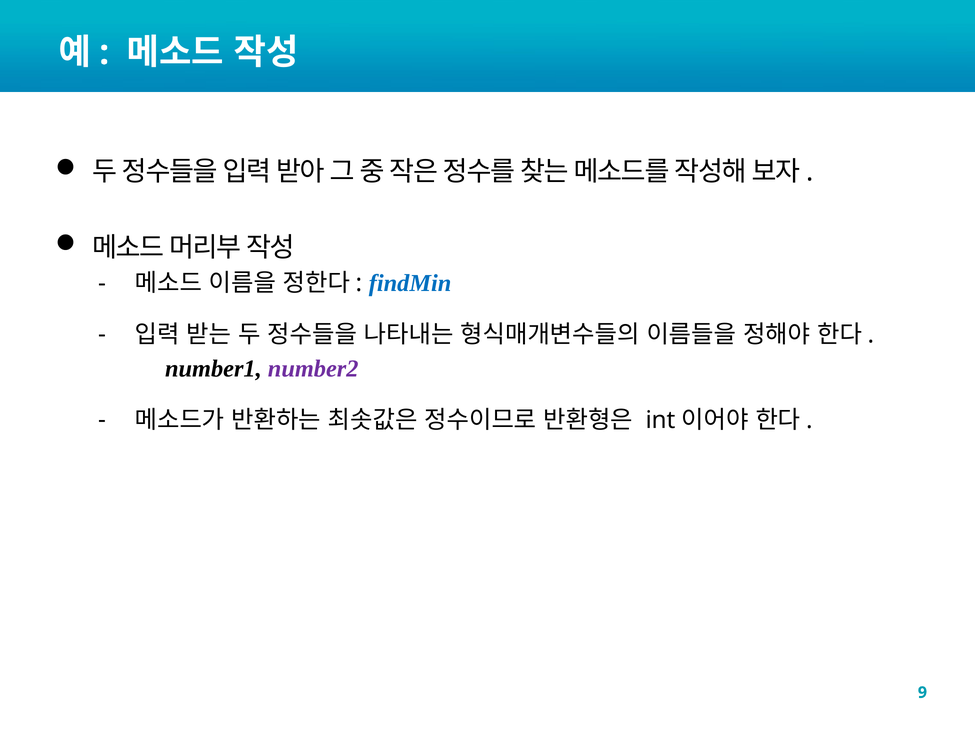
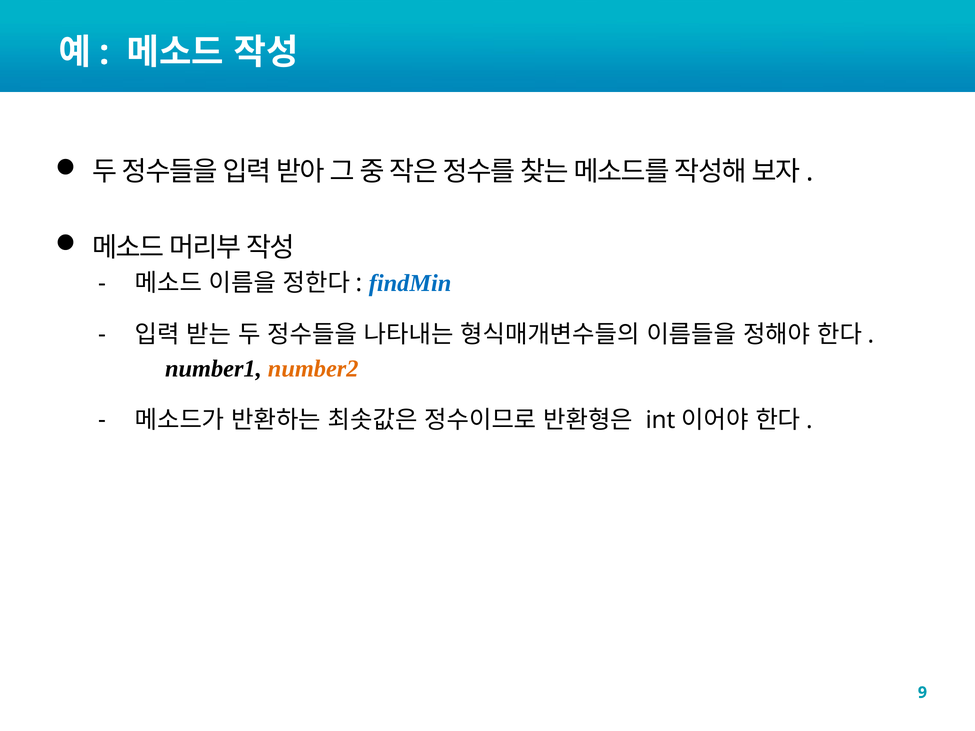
number2 colour: purple -> orange
